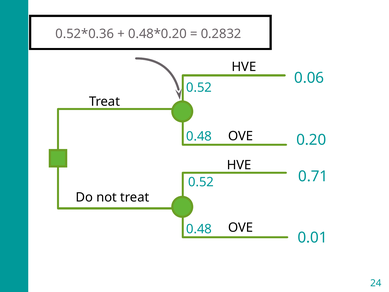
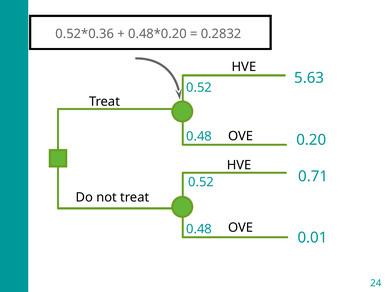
0.06: 0.06 -> 5.63
